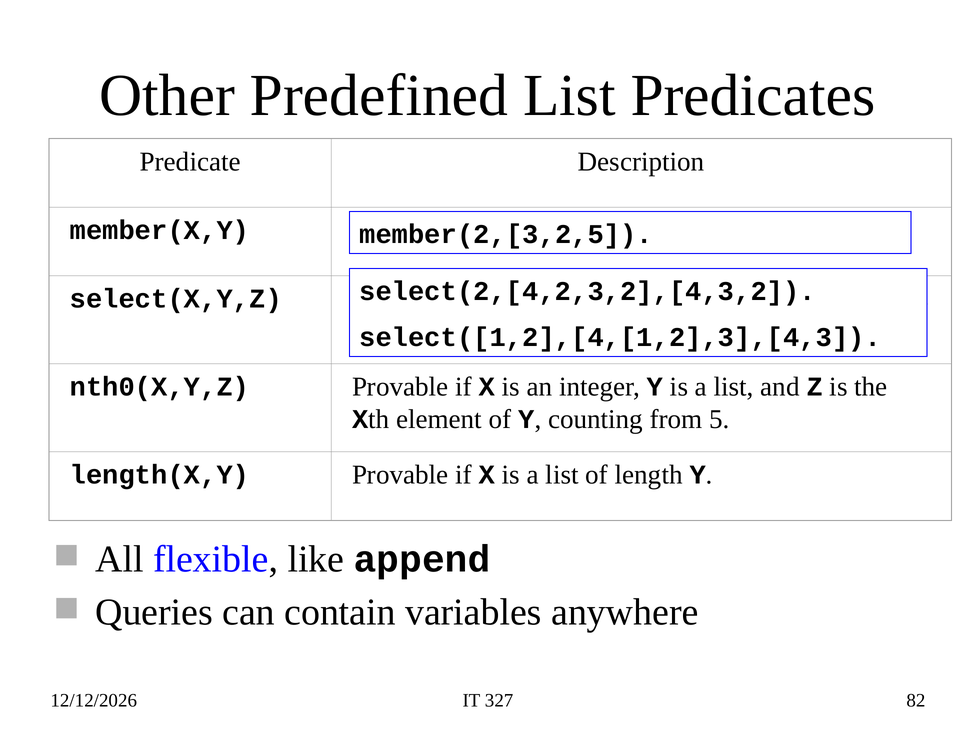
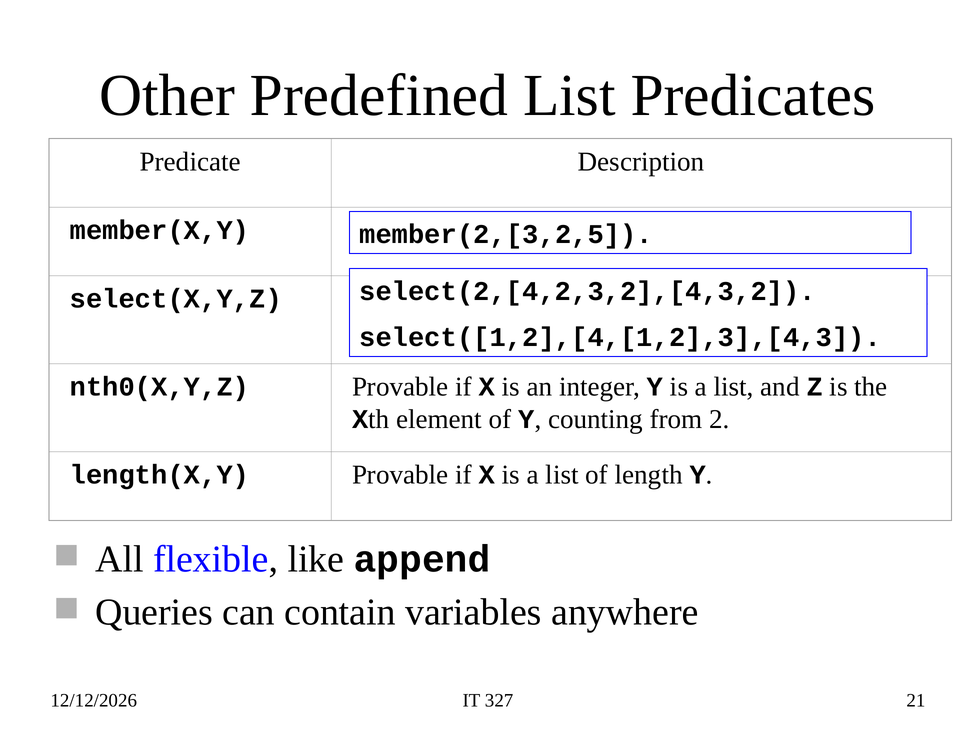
5: 5 -> 2
82: 82 -> 21
